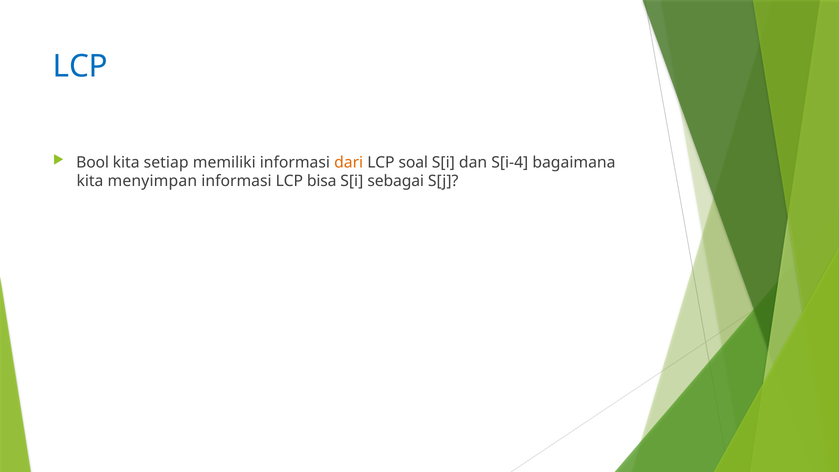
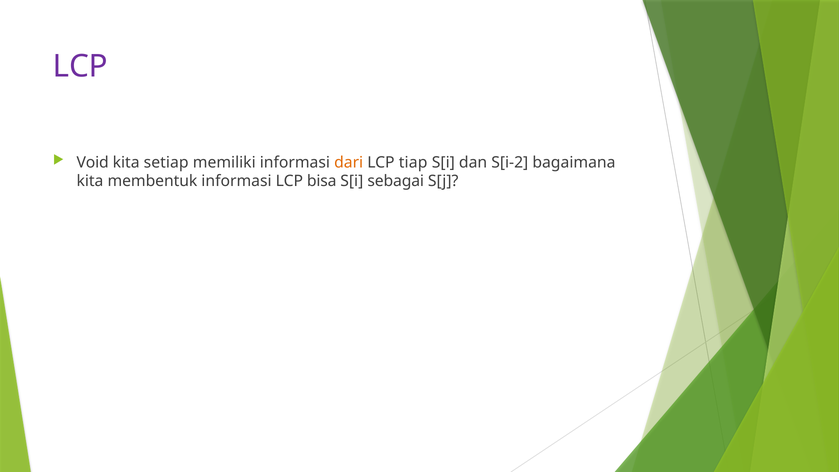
LCP at (80, 66) colour: blue -> purple
Bool: Bool -> Void
soal: soal -> tiap
S[i-4: S[i-4 -> S[i-2
menyimpan: menyimpan -> membentuk
